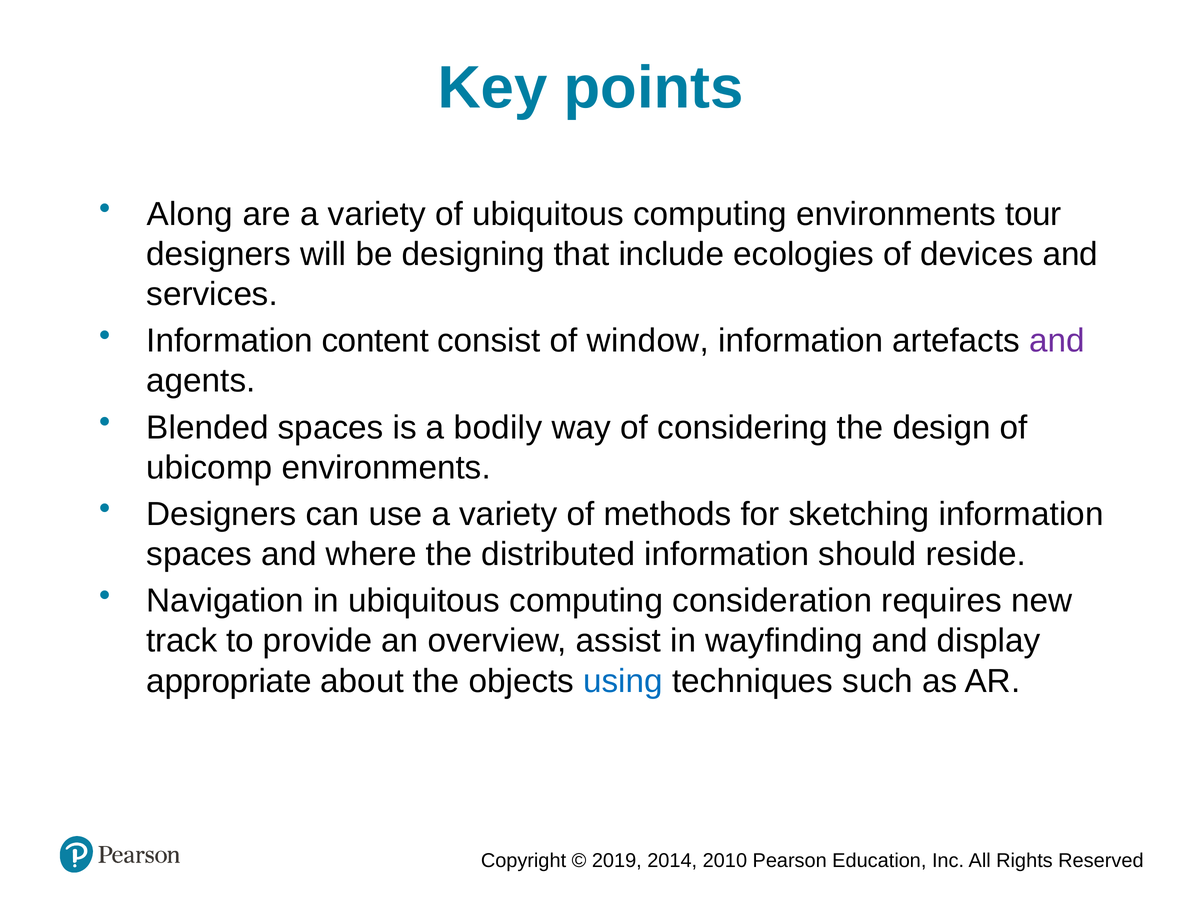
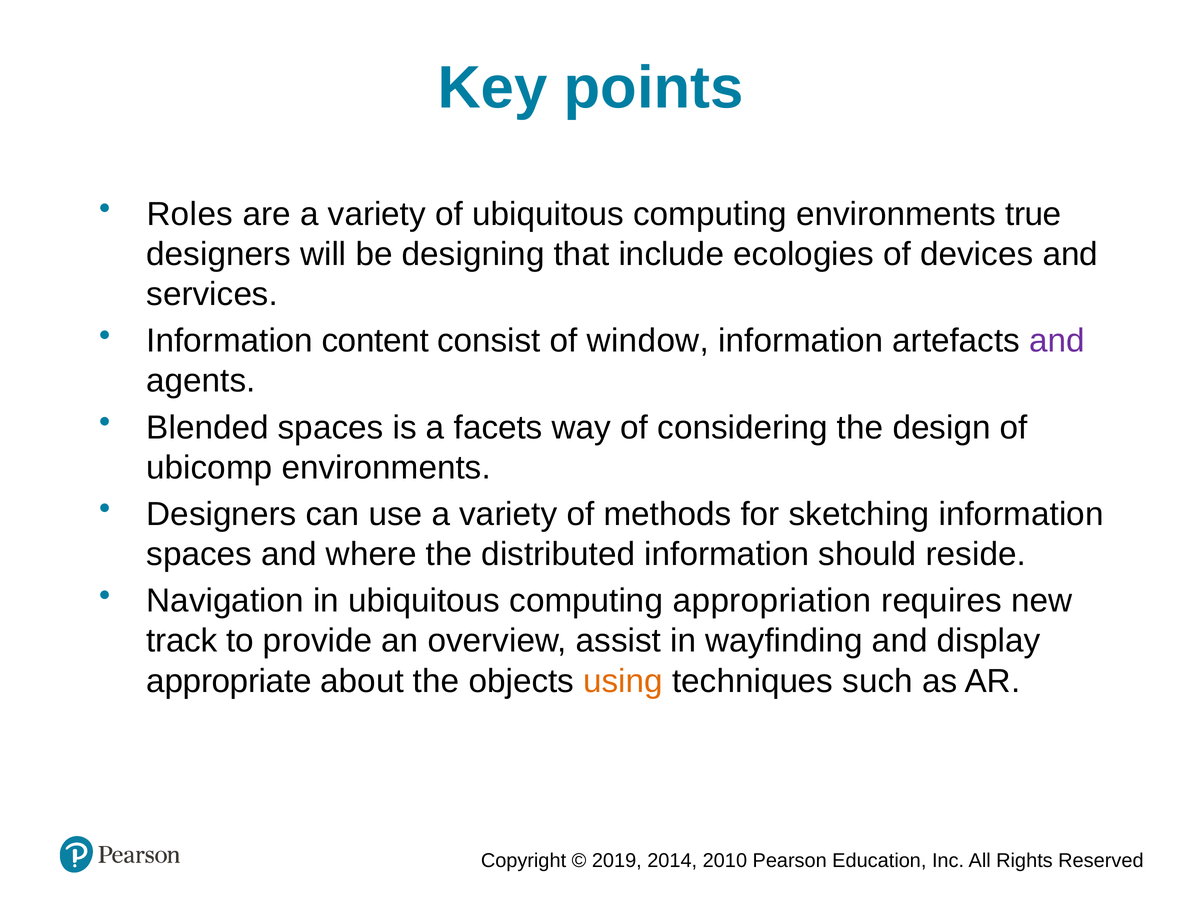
Along: Along -> Roles
tour: tour -> true
bodily: bodily -> facets
consideration: consideration -> appropriation
using colour: blue -> orange
